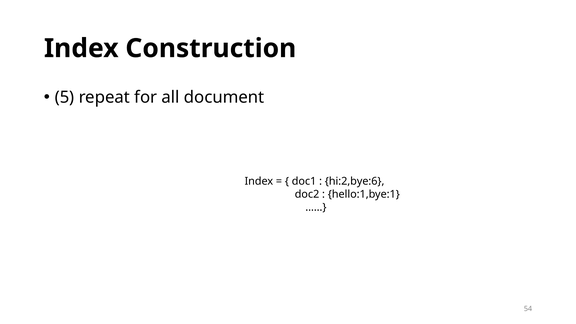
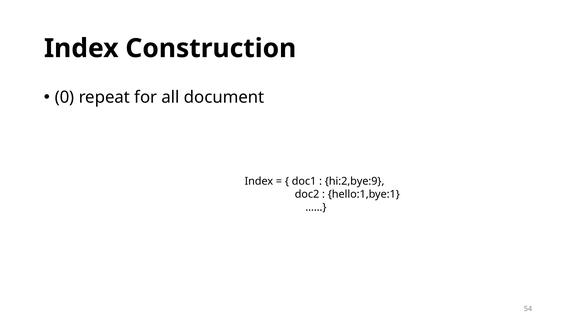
5: 5 -> 0
hi:2,bye:6: hi:2,bye:6 -> hi:2,bye:9
